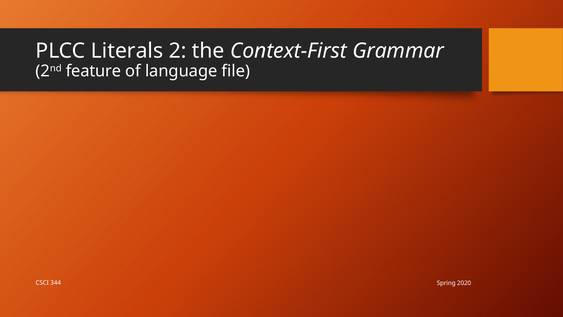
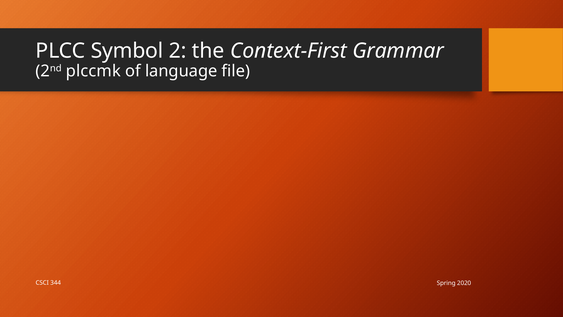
Literals: Literals -> Symbol
feature: feature -> plccmk
